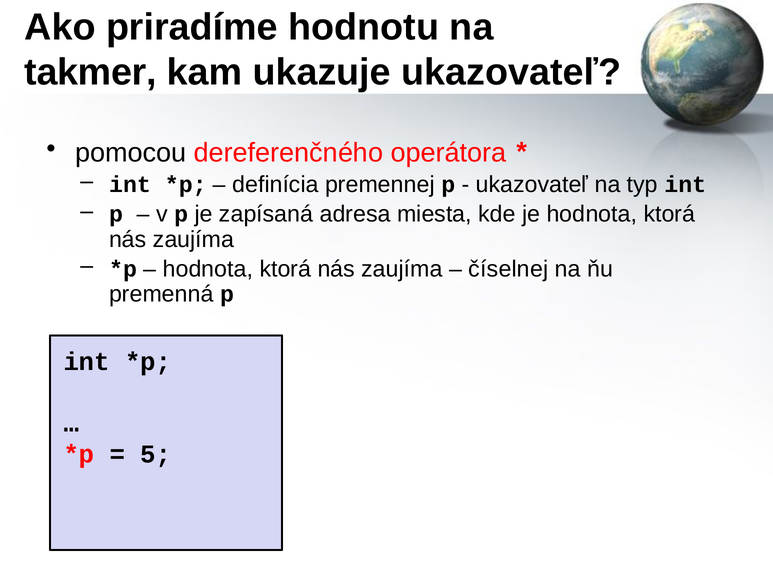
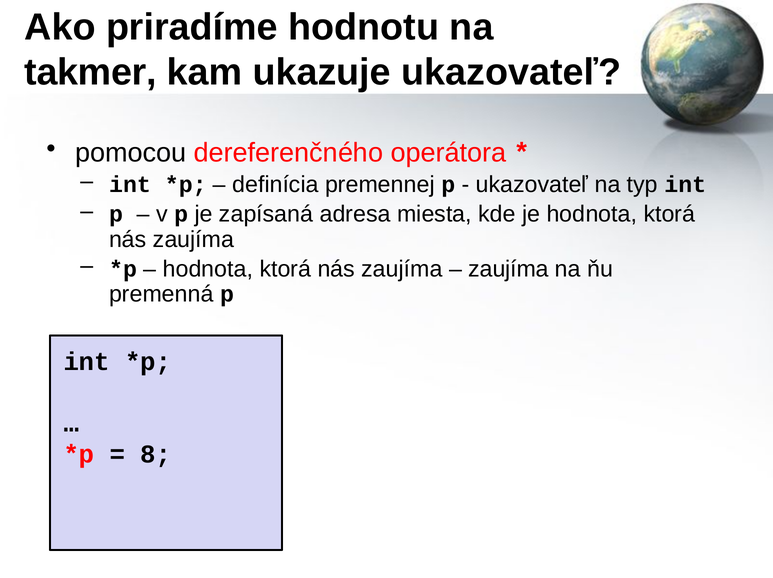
číselnej at (508, 269): číselnej -> zaujíma
5: 5 -> 8
